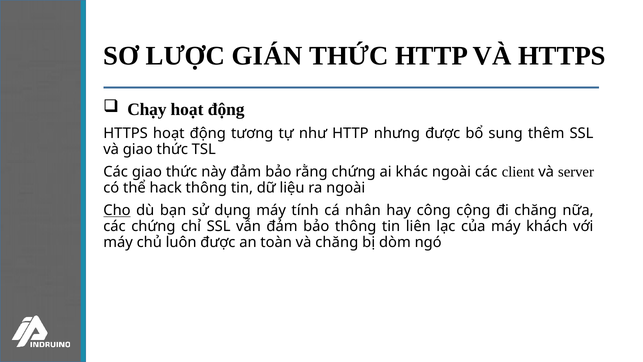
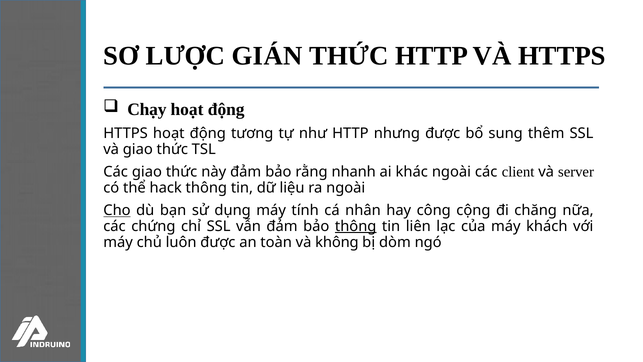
rằng chứng: chứng -> nhanh
thông at (356, 226) underline: none -> present
và chăng: chăng -> không
